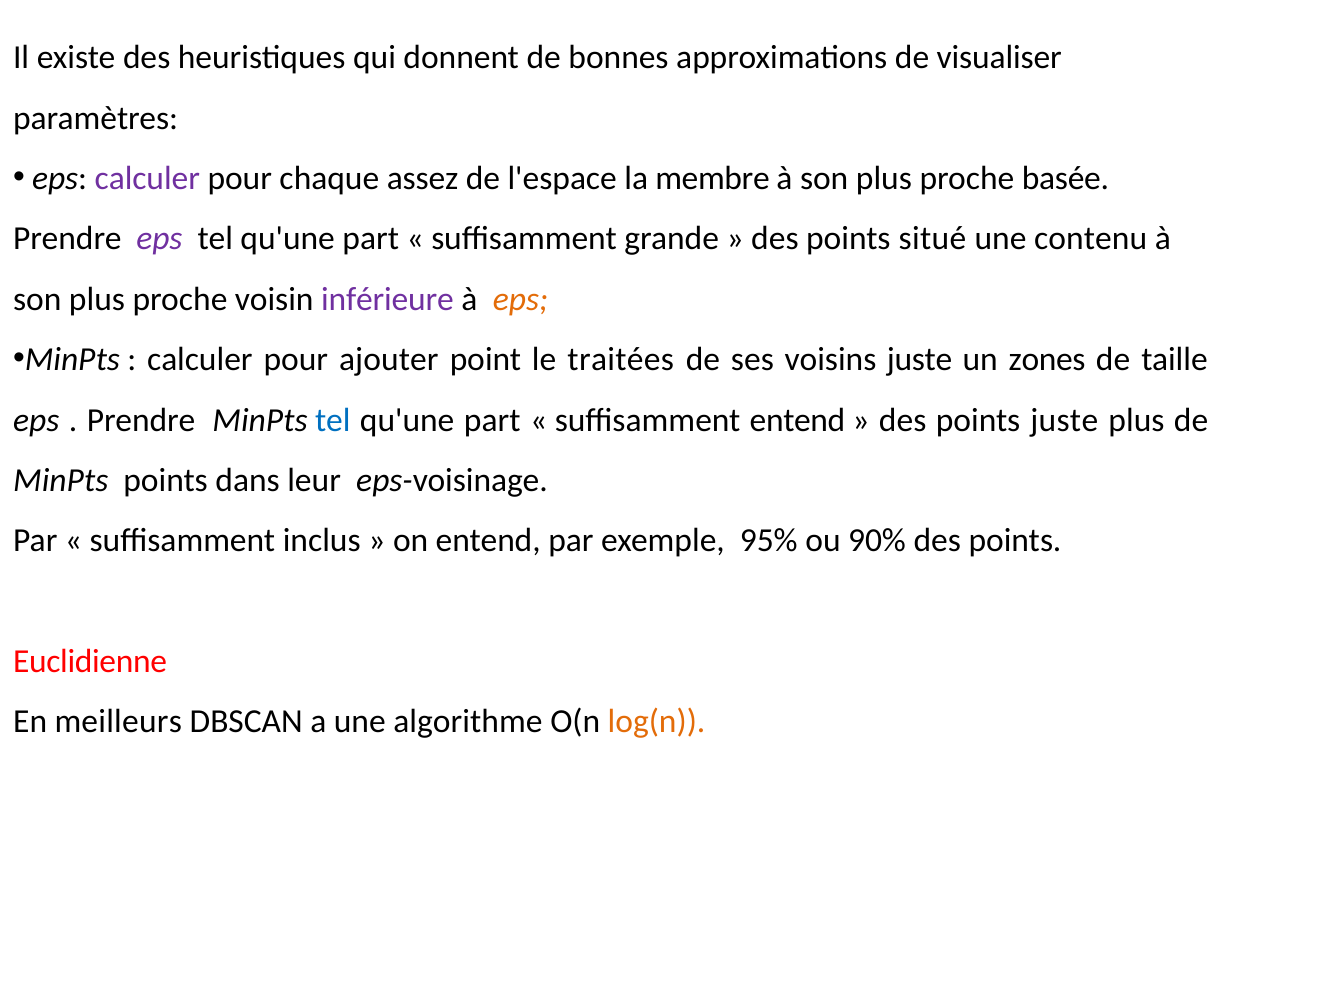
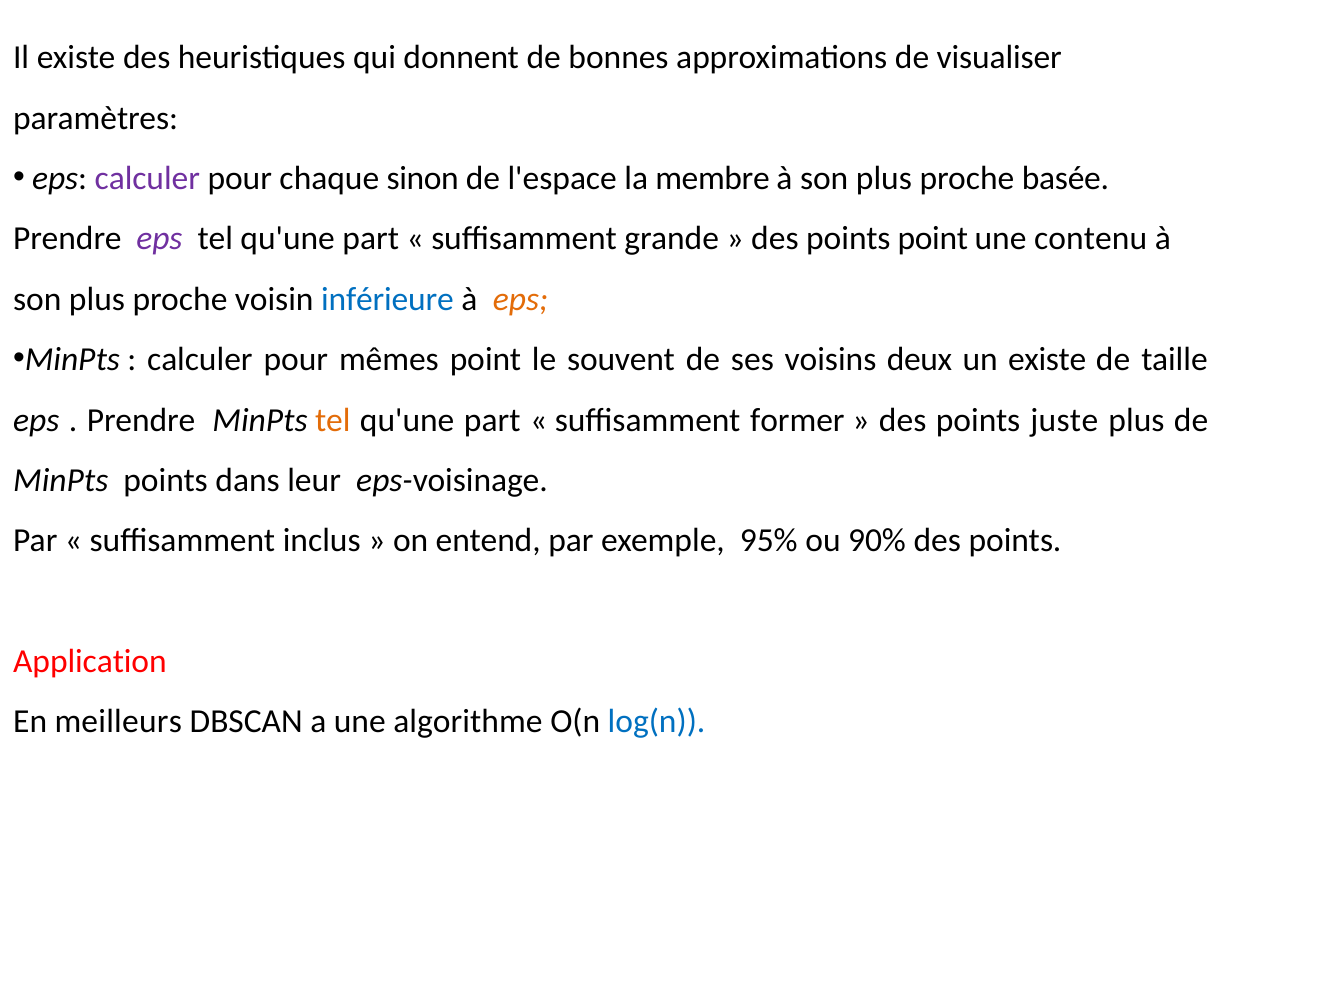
assez: assez -> sinon
points situé: situé -> point
inférieure colour: purple -> blue
ajouter: ajouter -> mêmes
traitées: traitées -> souvent
voisins juste: juste -> deux
un zones: zones -> existe
tel at (333, 420) colour: blue -> orange
suffisamment entend: entend -> former
Euclidienne: Euclidienne -> Application
log(n colour: orange -> blue
